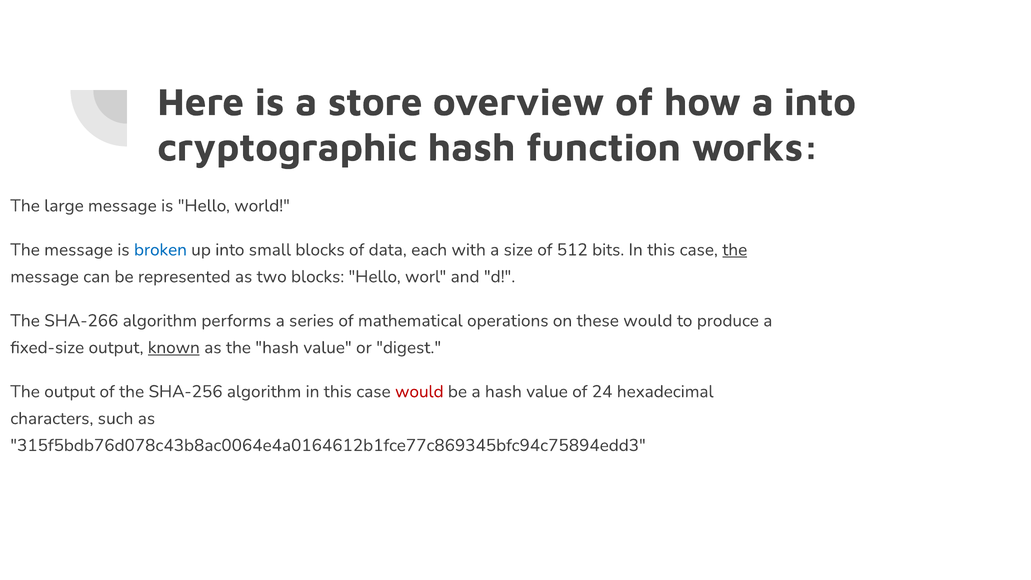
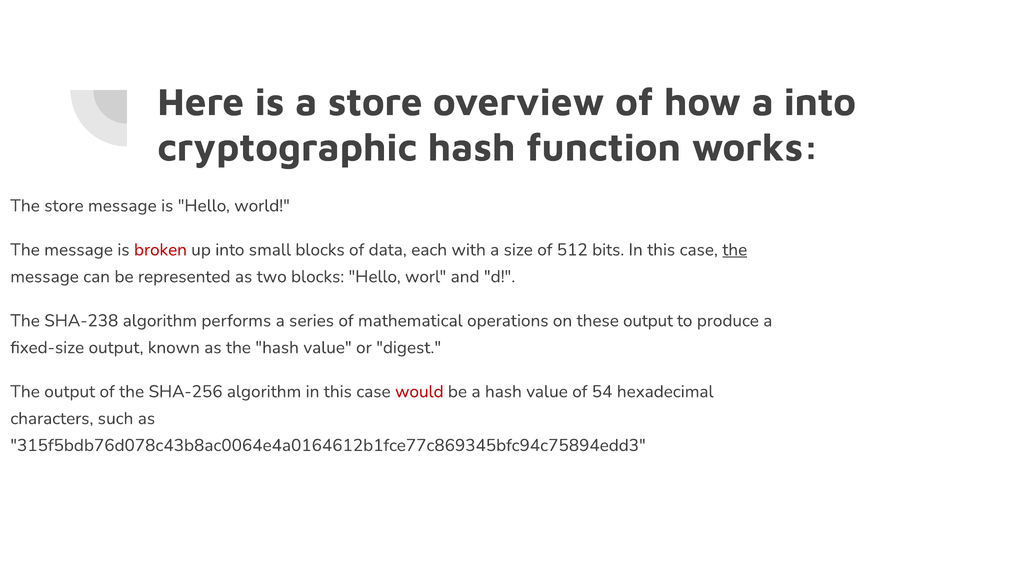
The large: large -> store
broken colour: blue -> red
SHA-266: SHA-266 -> SHA-238
these would: would -> output
known underline: present -> none
24: 24 -> 54
